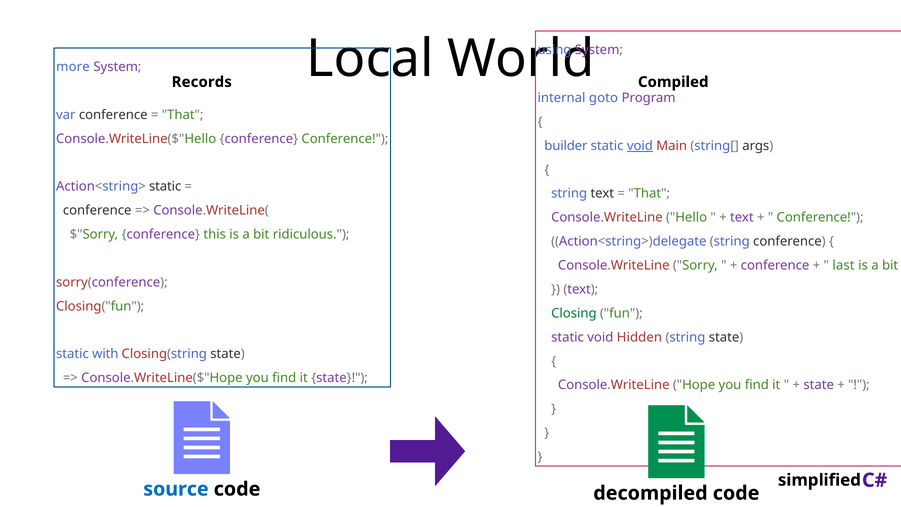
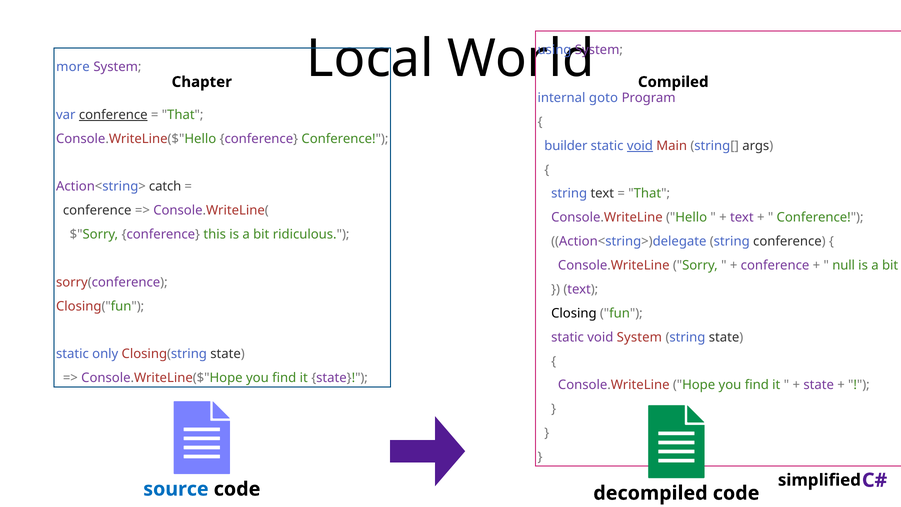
Records: Records -> Chapter
conference at (113, 115) underline: none -> present
Action<string> static: static -> catch
last: last -> null
Closing colour: green -> black
void Hidden: Hidden -> System
with: with -> only
